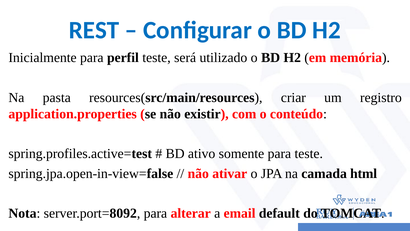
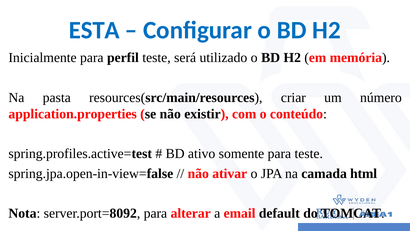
REST: REST -> ESTA
registro: registro -> número
